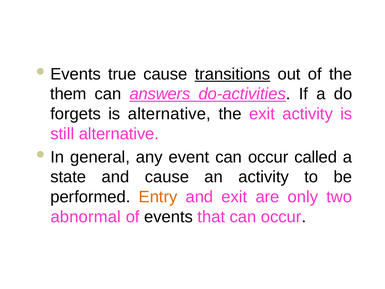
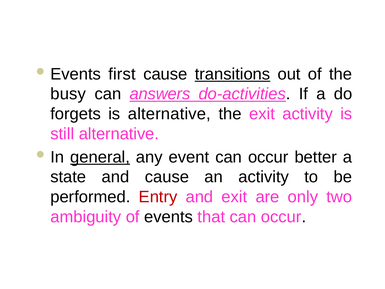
true: true -> first
them: them -> busy
general underline: none -> present
called: called -> better
Entry colour: orange -> red
abnormal: abnormal -> ambiguity
